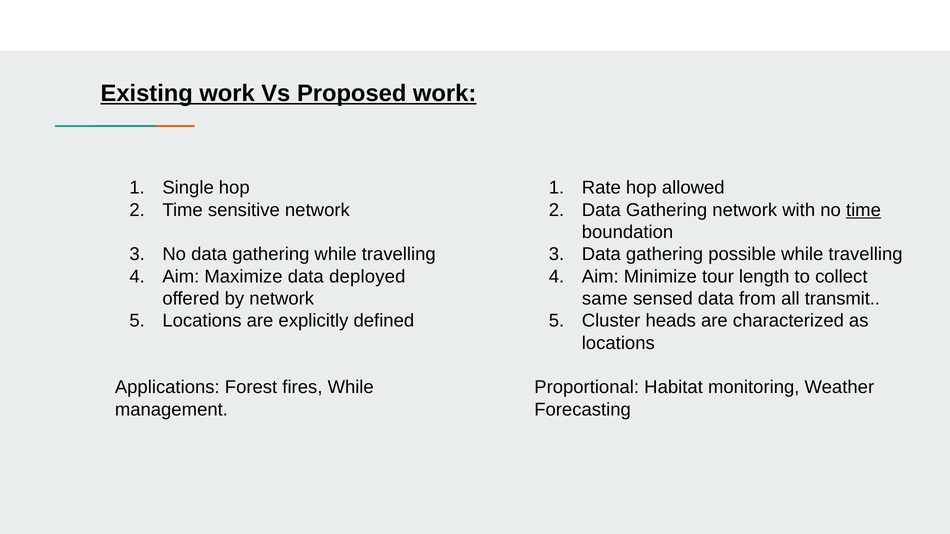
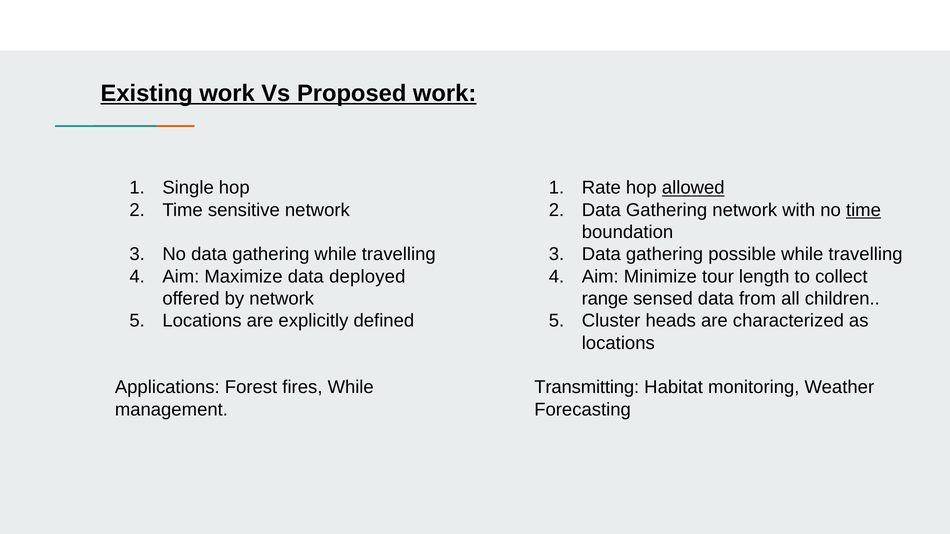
allowed underline: none -> present
same: same -> range
transmit: transmit -> children
Proportional: Proportional -> Transmitting
